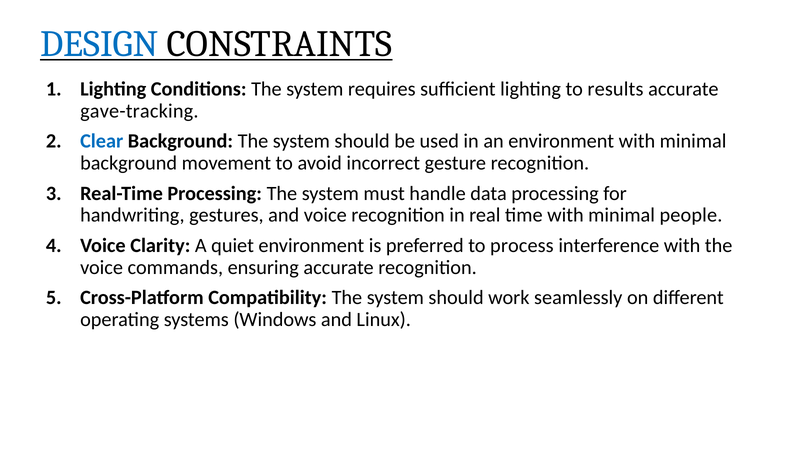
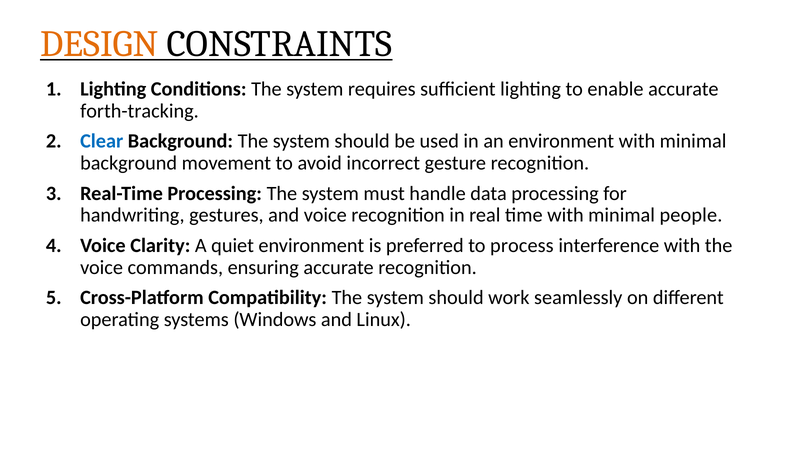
DESIGN colour: blue -> orange
results: results -> enable
gave-tracking: gave-tracking -> forth-tracking
